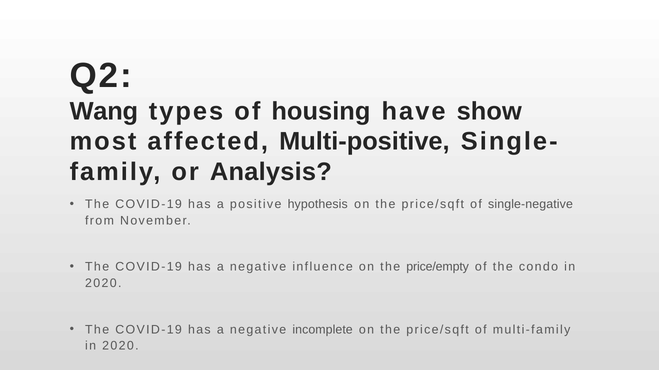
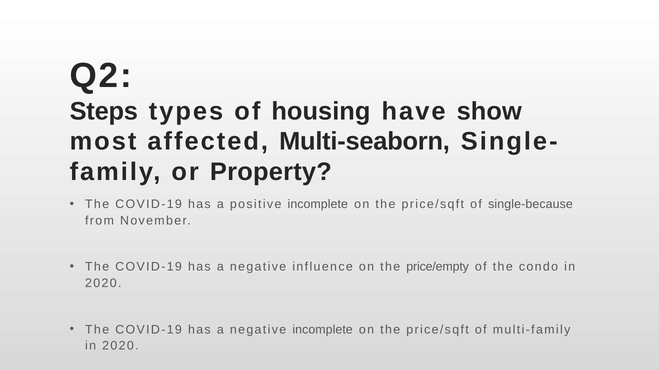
Wang: Wang -> Steps
Multi-positive: Multi-positive -> Multi-seaborn
Analysis: Analysis -> Property
positive hypothesis: hypothesis -> incomplete
single-negative: single-negative -> single-because
